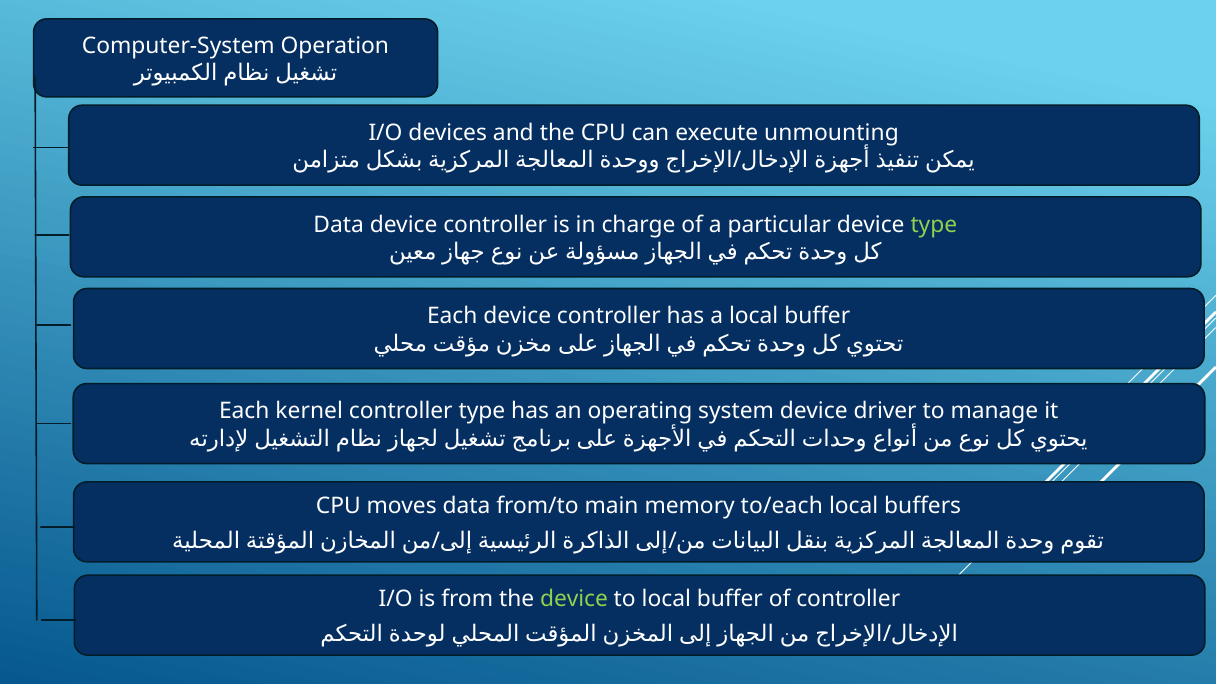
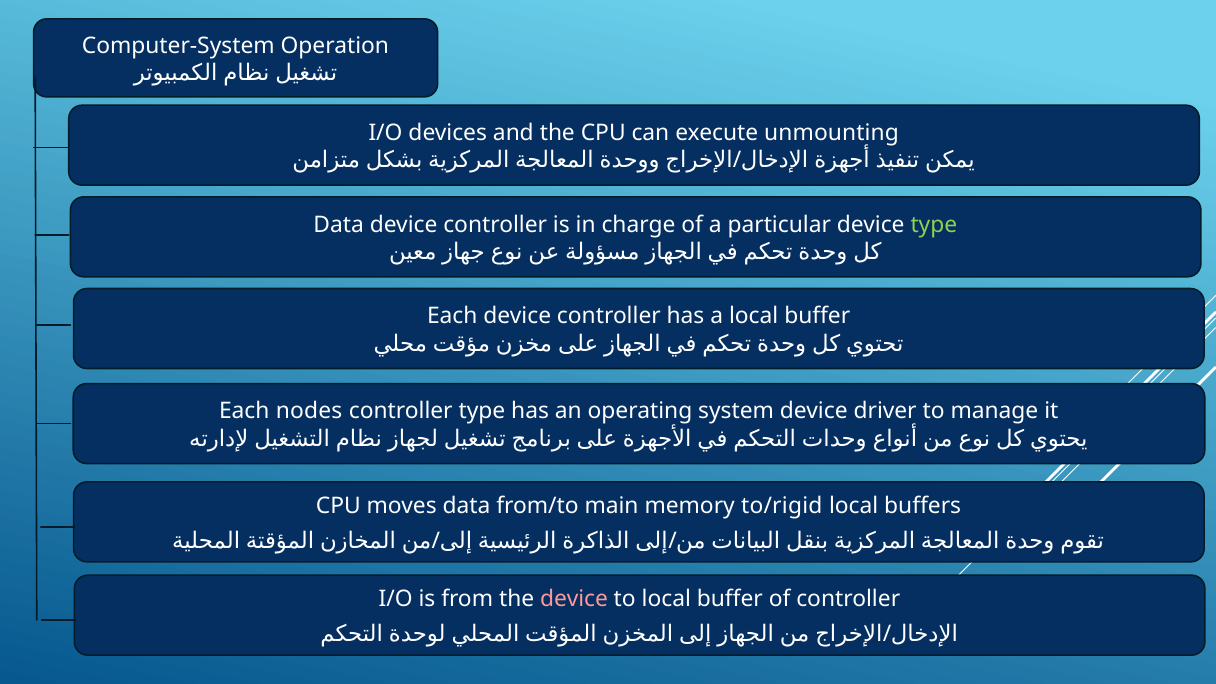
kernel: kernel -> nodes
to/each: to/each -> to/rigid
device at (574, 599) colour: light green -> pink
